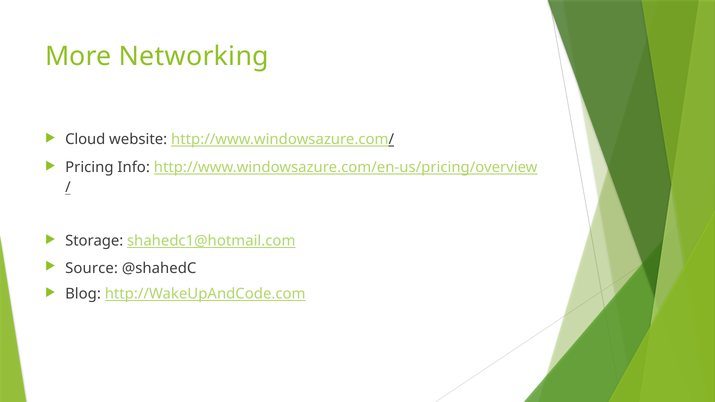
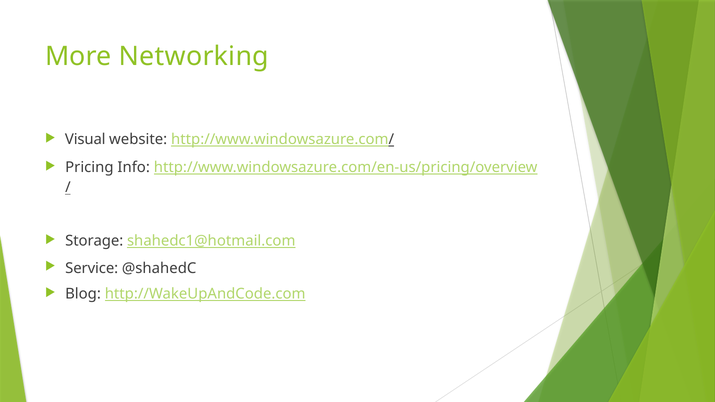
Cloud: Cloud -> Visual
Source: Source -> Service
